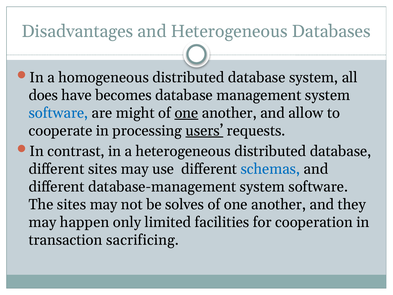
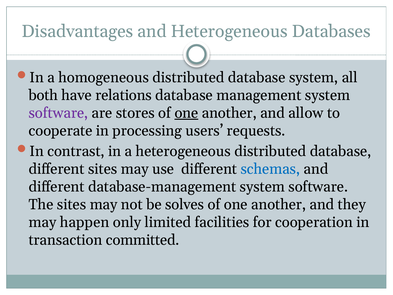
does: does -> both
becomes: becomes -> relations
software at (58, 113) colour: blue -> purple
might: might -> stores
users underline: present -> none
sacrificing: sacrificing -> committed
